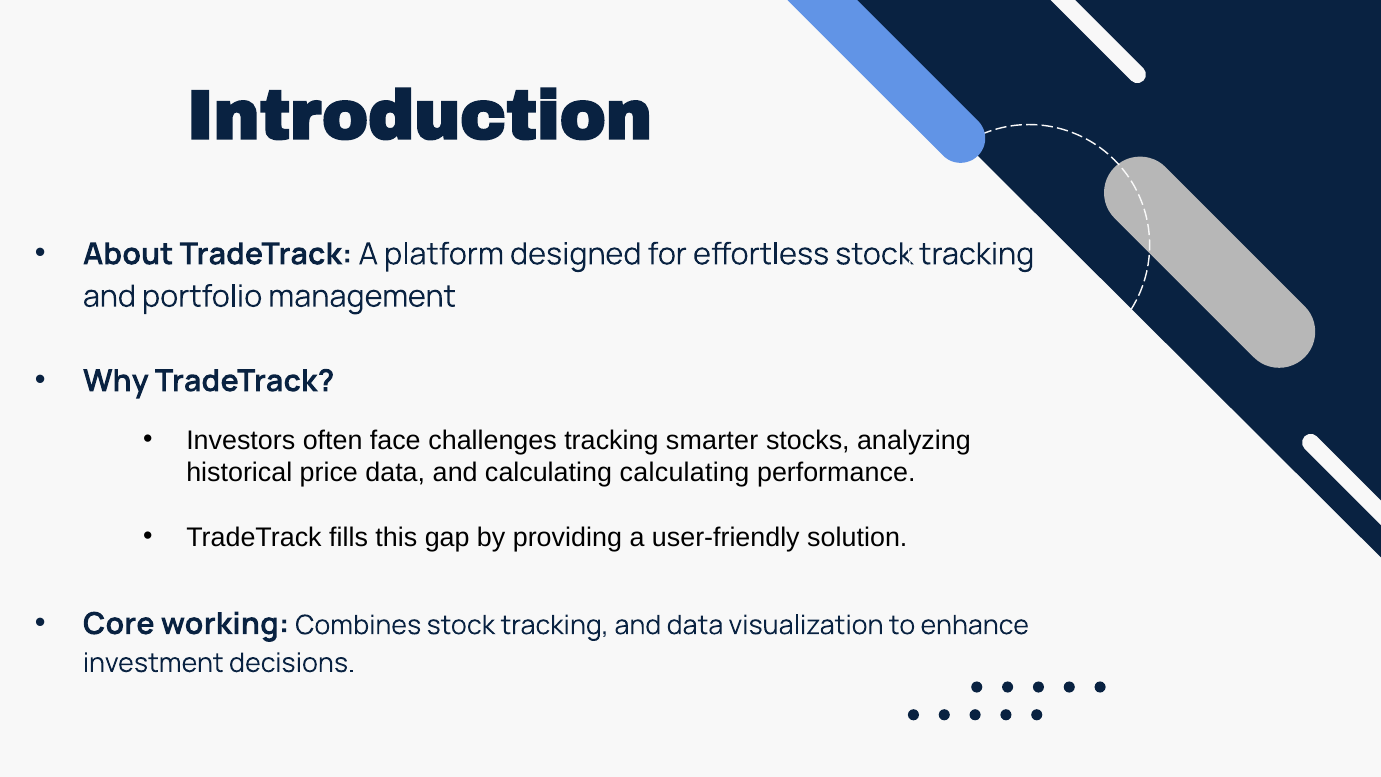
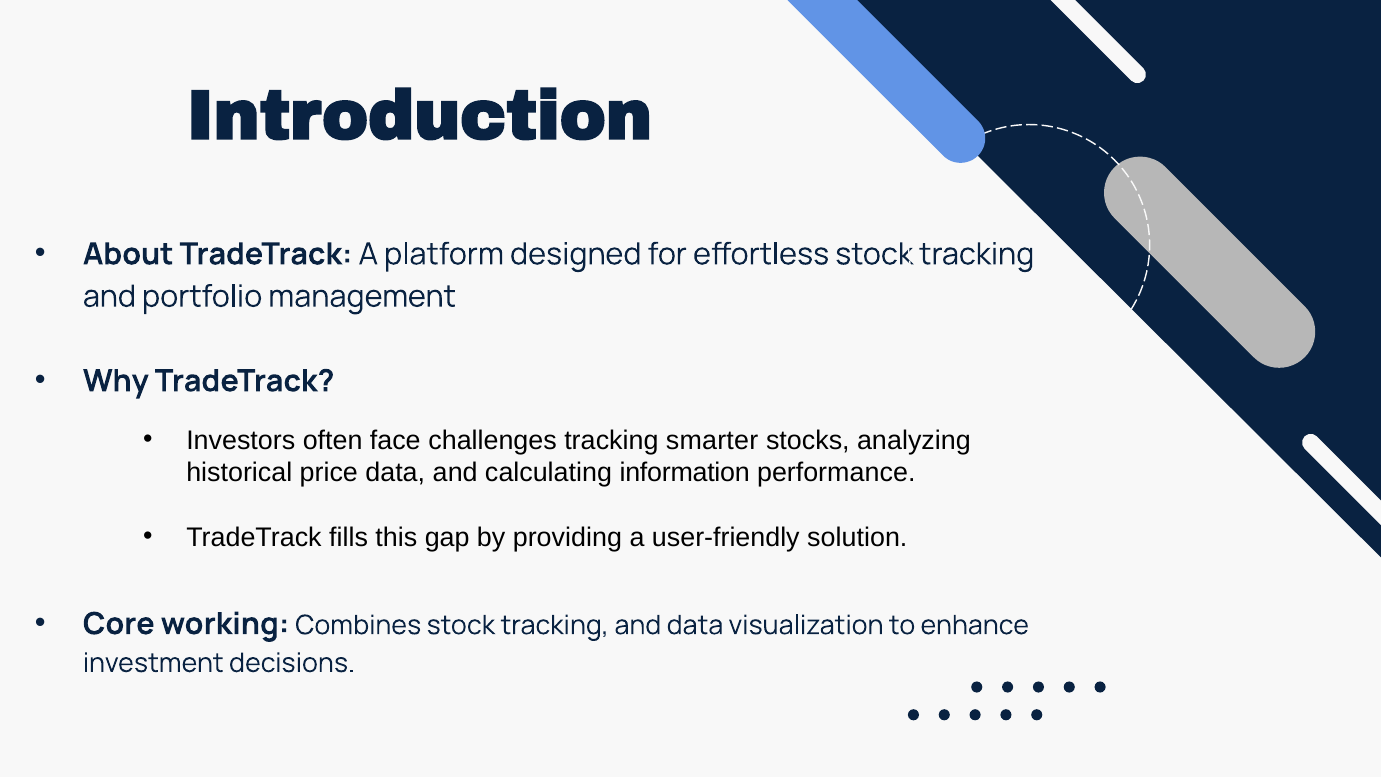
calculating calculating: calculating -> information
